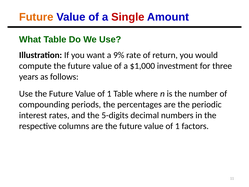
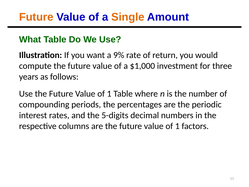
Single colour: red -> orange
